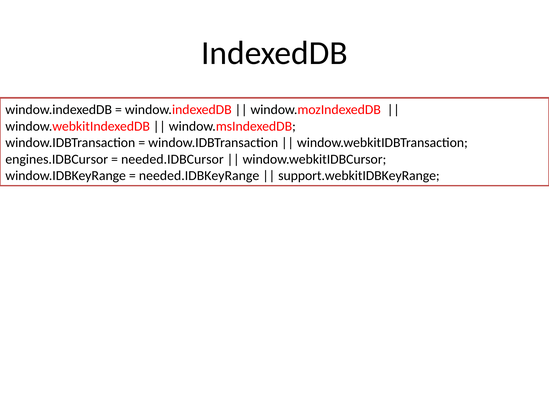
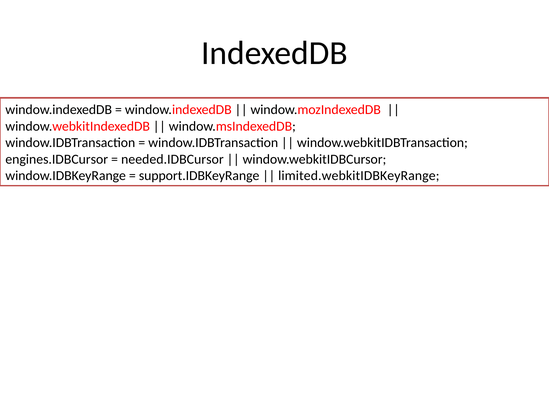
needed.IDBKeyRange: needed.IDBKeyRange -> support.IDBKeyRange
support.webkitIDBKeyRange: support.webkitIDBKeyRange -> limited.webkitIDBKeyRange
